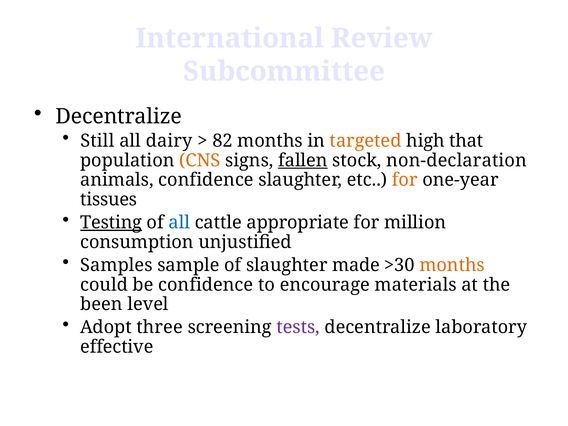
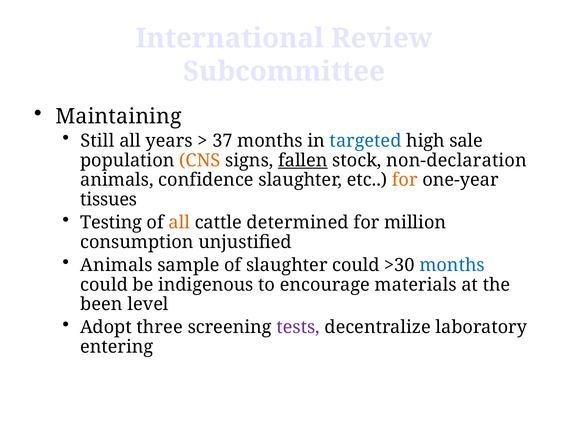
Decentralize at (119, 116): Decentralize -> Maintaining
dairy: dairy -> years
82: 82 -> 37
targeted colour: orange -> blue
that: that -> sale
Testing underline: present -> none
all at (179, 223) colour: blue -> orange
appropriate: appropriate -> determined
Samples at (116, 265): Samples -> Animals
slaughter made: made -> could
months at (452, 265) colour: orange -> blue
be confidence: confidence -> indigenous
effective: effective -> entering
